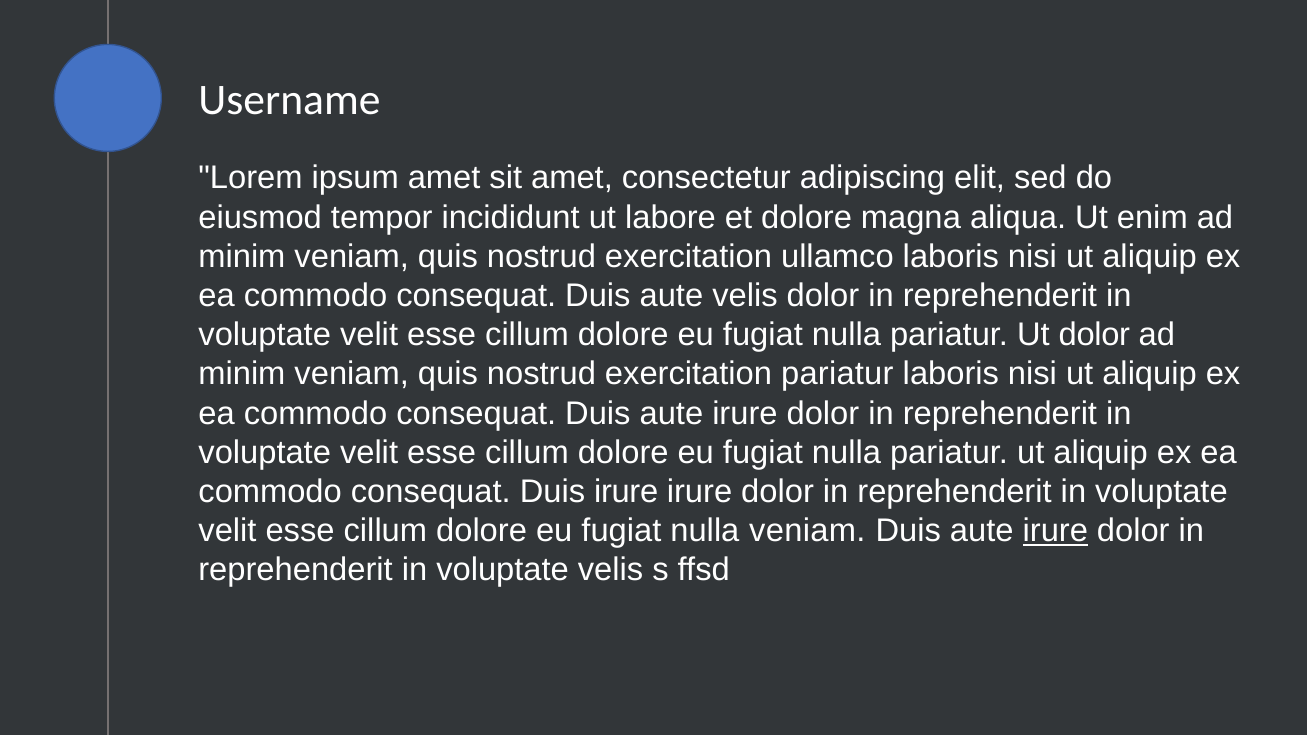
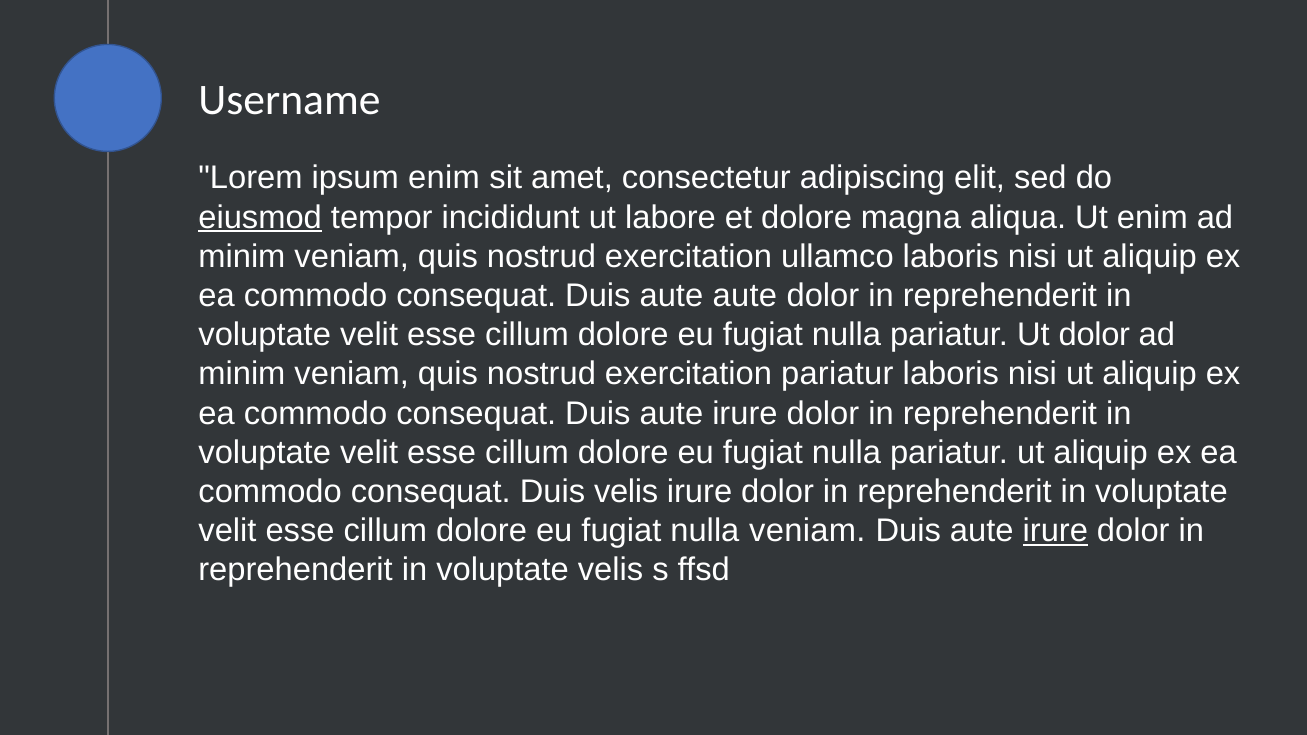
ipsum amet: amet -> enim
eiusmod underline: none -> present
aute velis: velis -> aute
Duis irure: irure -> velis
